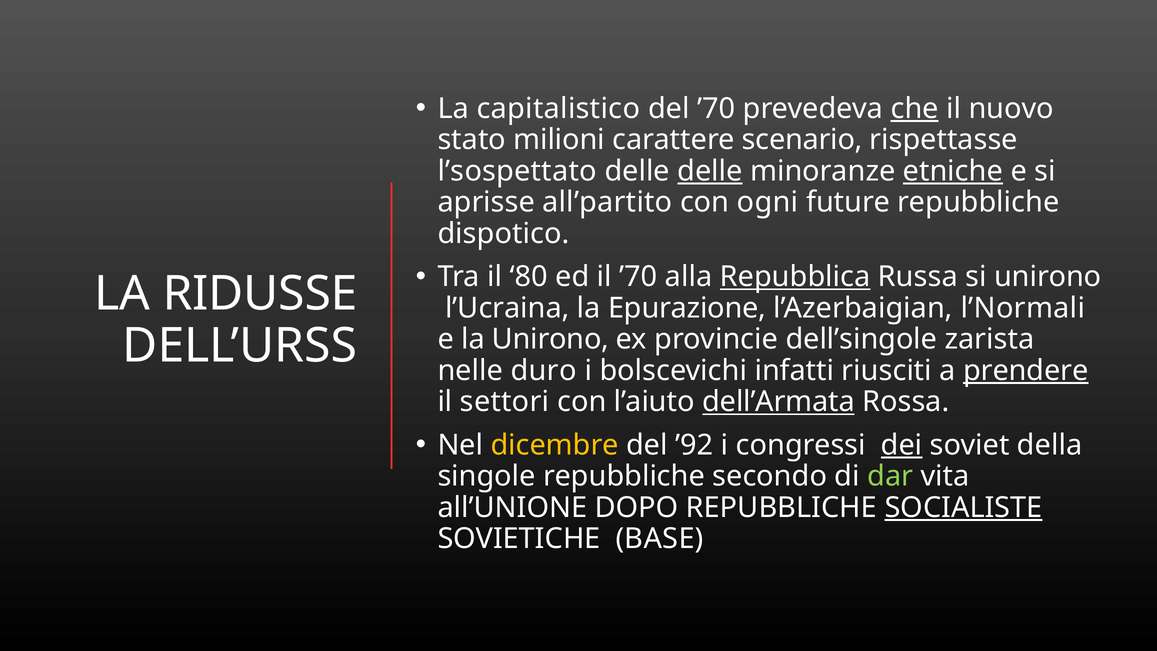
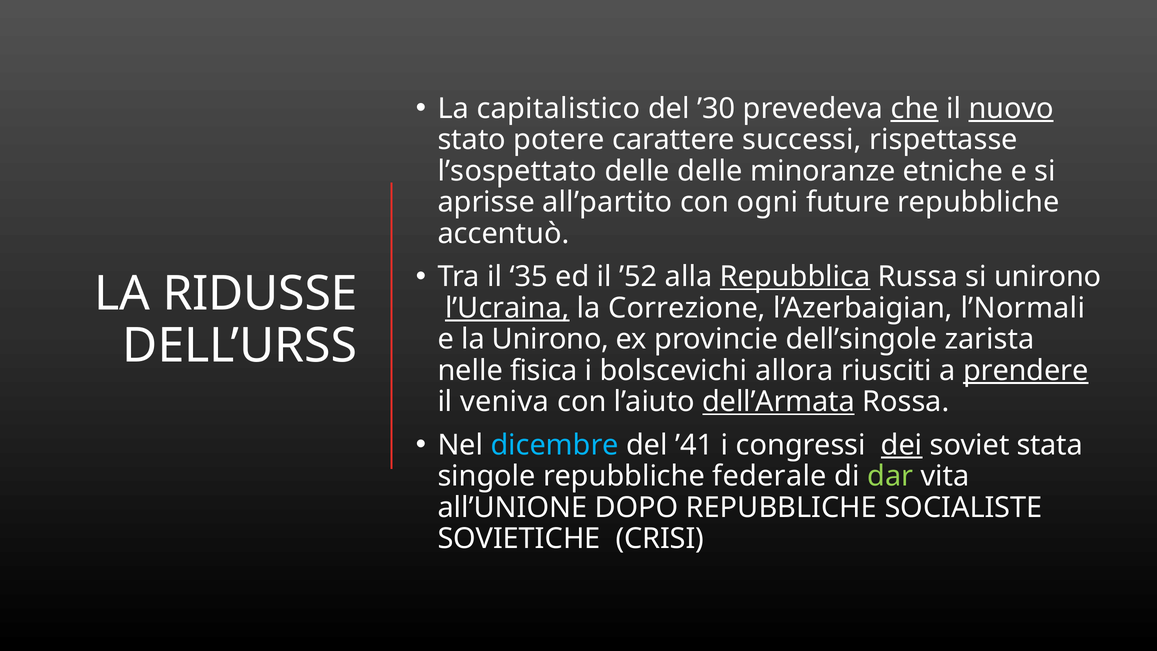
del ’70: ’70 -> ’30
nuovo underline: none -> present
milioni: milioni -> potere
scenario: scenario -> successi
delle at (710, 171) underline: present -> none
etniche underline: present -> none
dispotico: dispotico -> accentuò
80: 80 -> 35
il ’70: ’70 -> ’52
l’Ucraina underline: none -> present
Epurazione: Epurazione -> Correzione
duro: duro -> fisica
infatti: infatti -> allora
settori: settori -> veniva
dicembre colour: yellow -> light blue
’92: ’92 -> ’41
della: della -> stata
secondo: secondo -> federale
SOCIALISTE underline: present -> none
BASE: BASE -> CRISI
